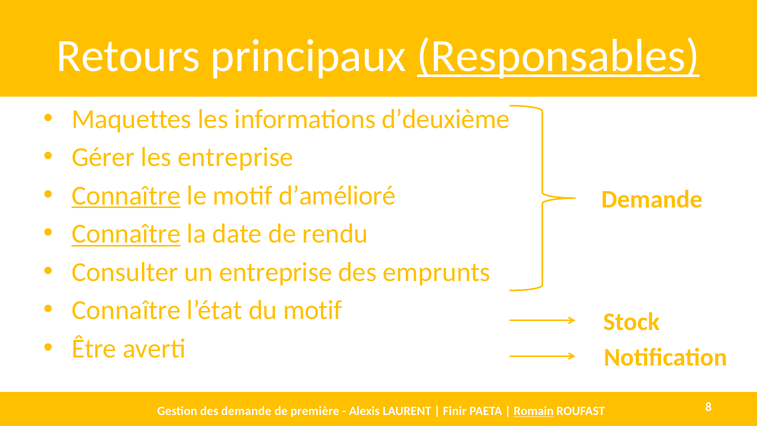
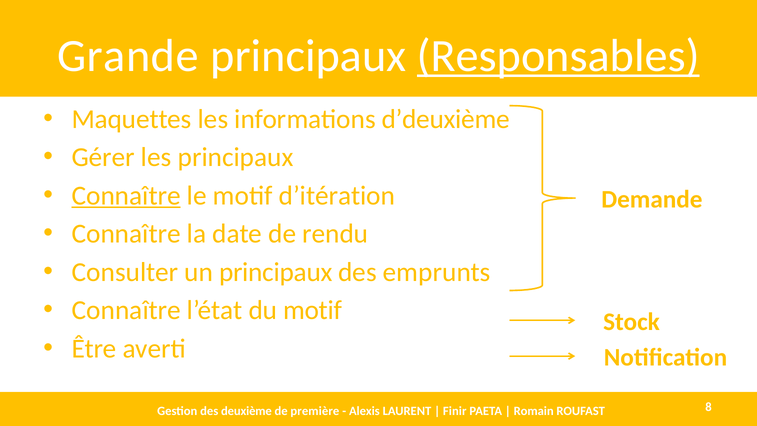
Retours: Retours -> Grande
les entreprise: entreprise -> principaux
d’amélioré: d’amélioré -> d’itération
Connaître at (126, 234) underline: present -> none
un entreprise: entreprise -> principaux
des demande: demande -> deuxième
Romain underline: present -> none
